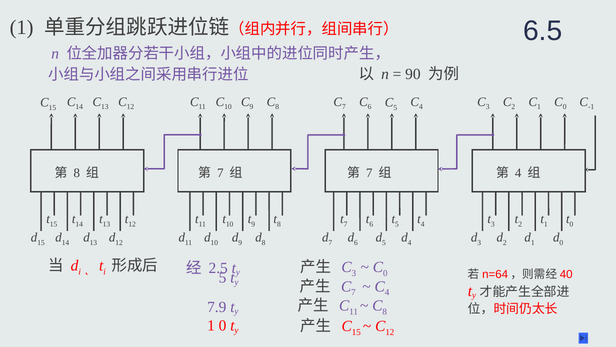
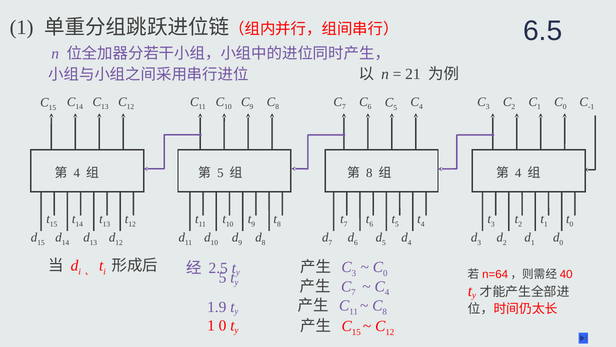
90: 90 -> 21
8 at (77, 173): 8 -> 4
7 at (220, 173): 7 -> 5
7 at (369, 173): 7 -> 8
7.9: 7.9 -> 1.9
